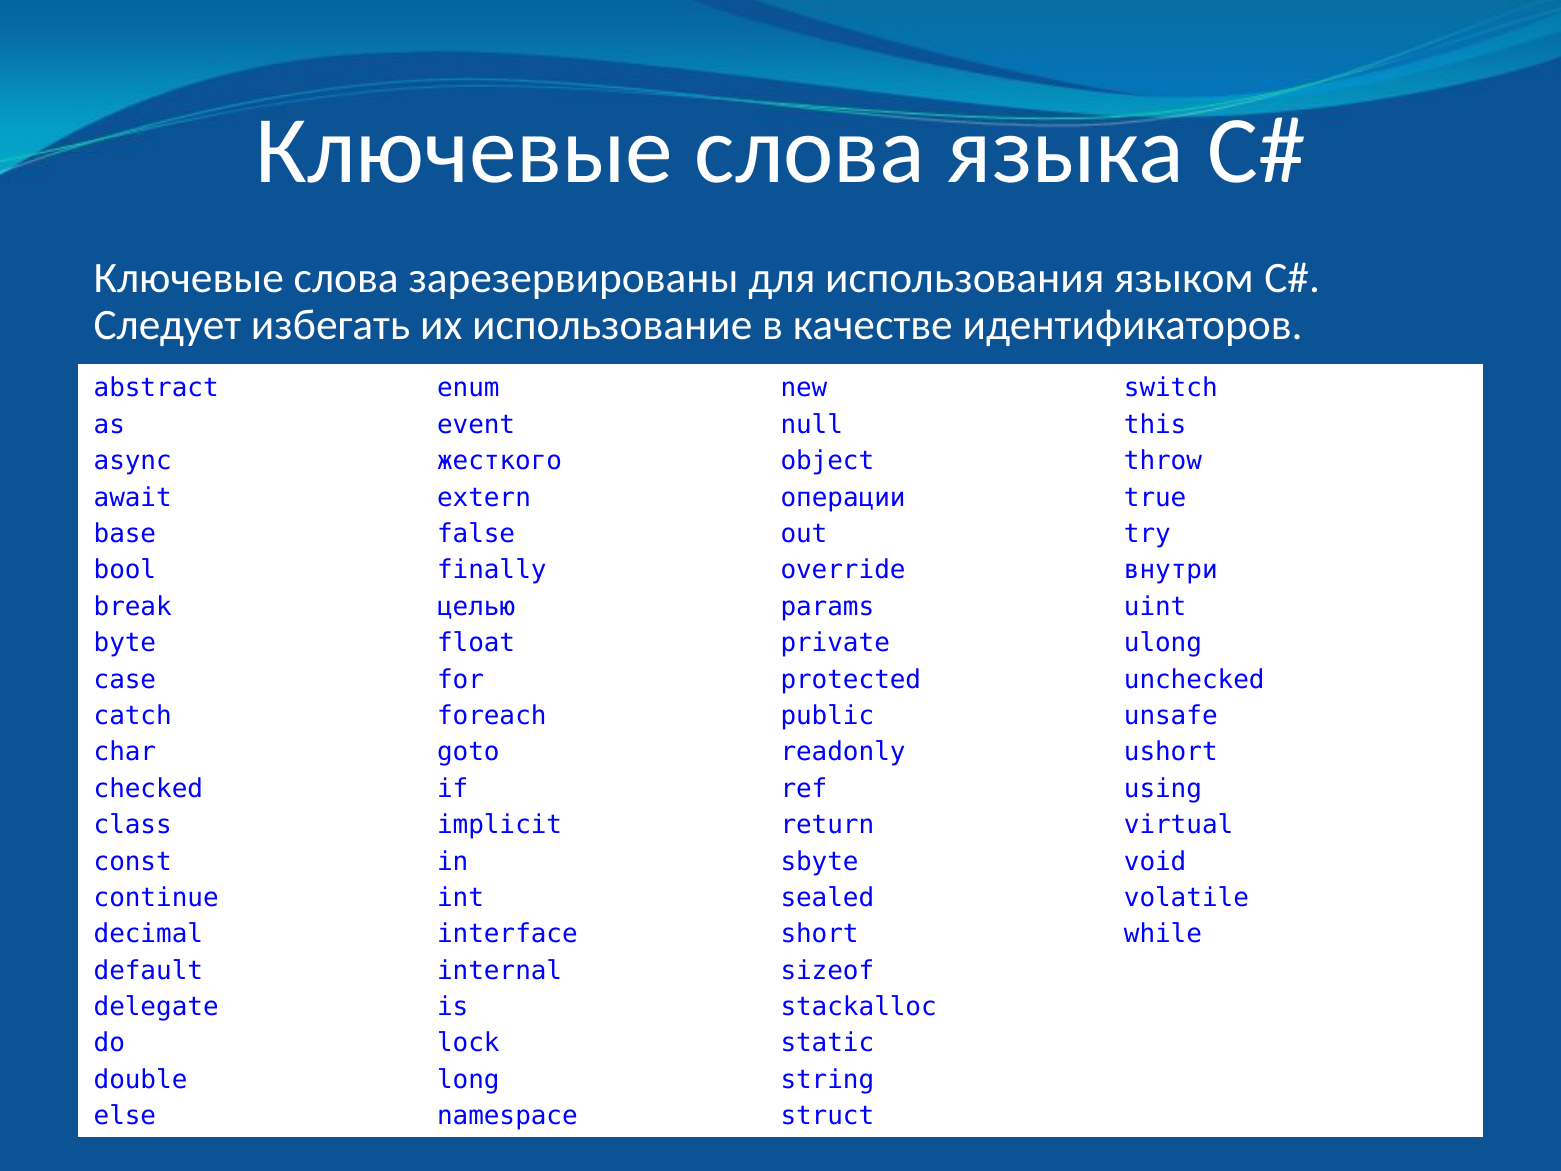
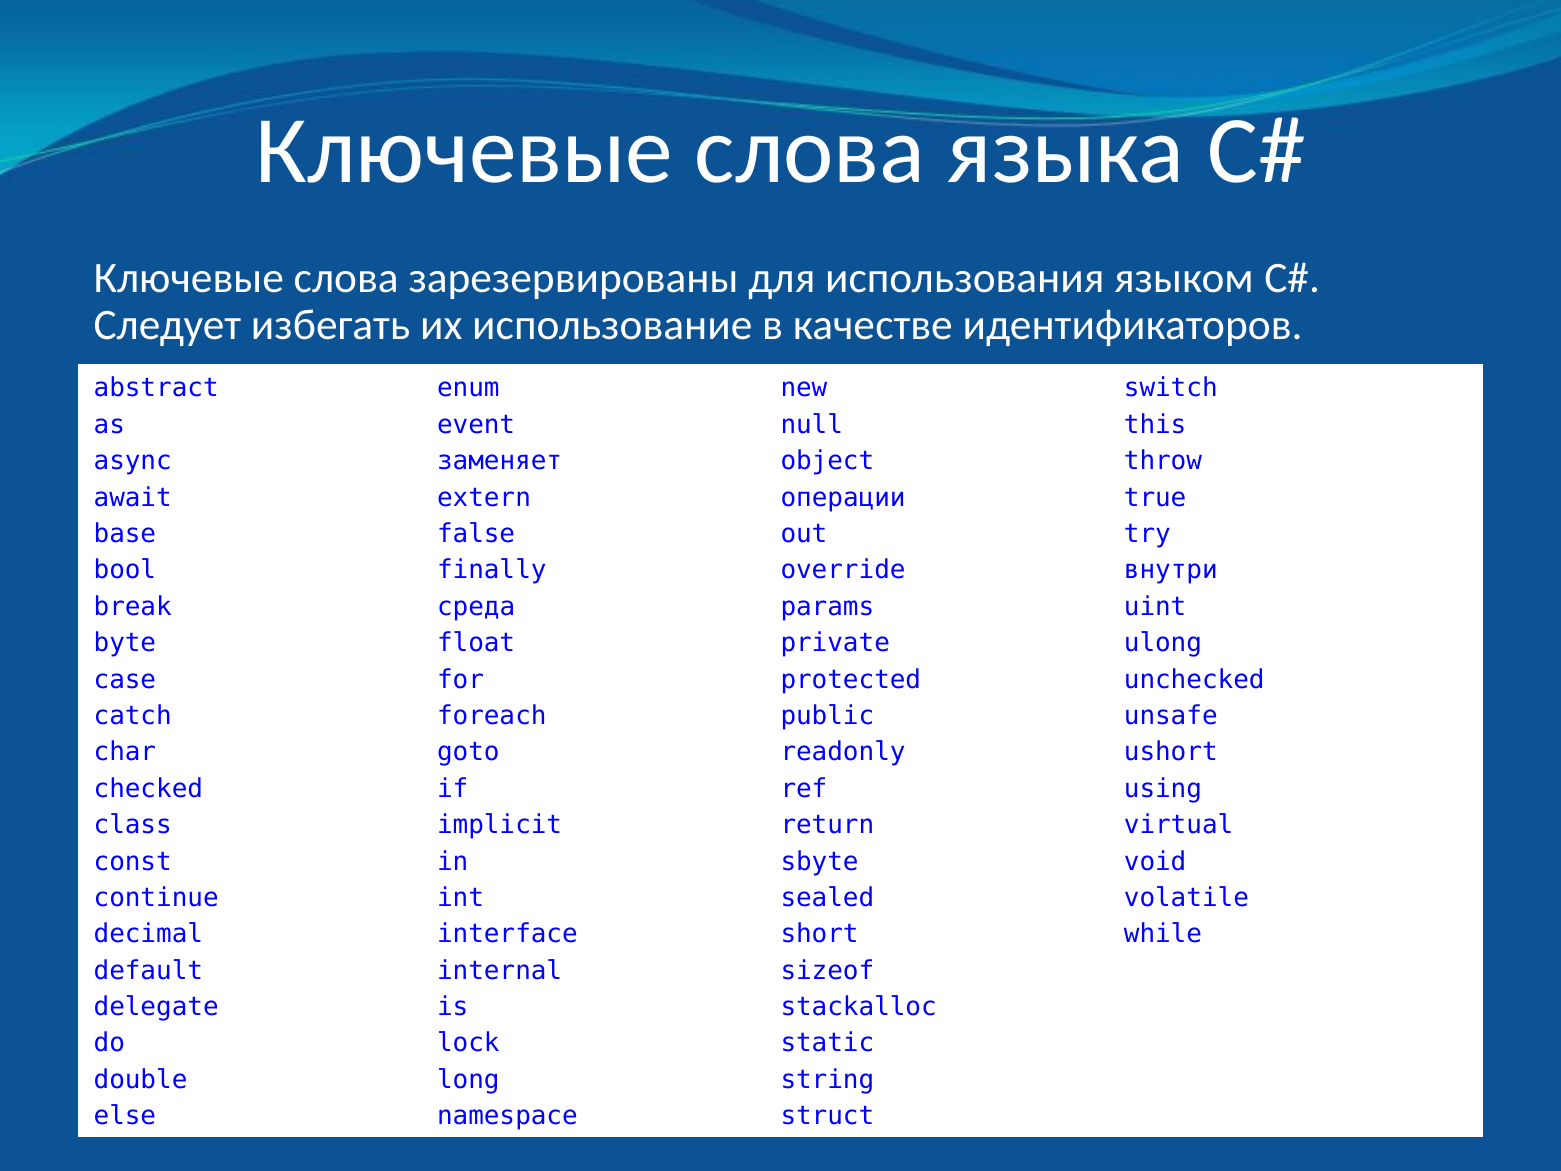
жесткого: жесткого -> заменяет
целью: целью -> среда
